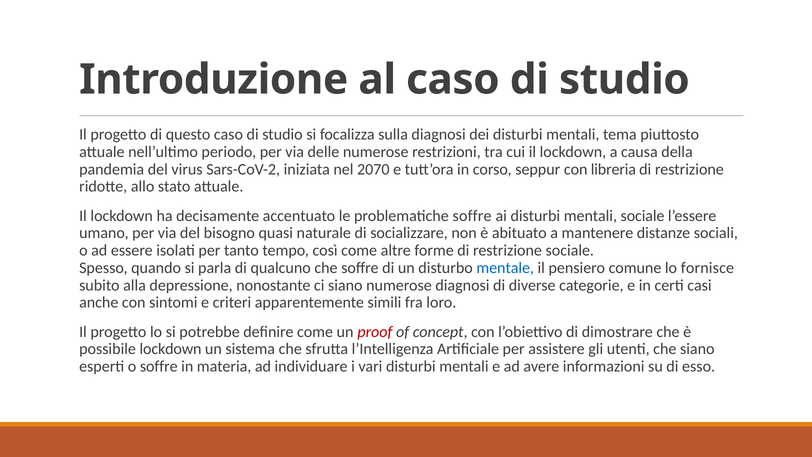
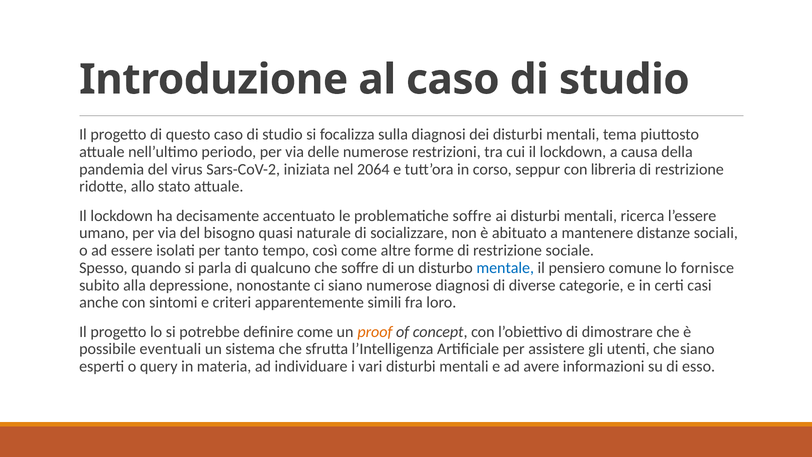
2070: 2070 -> 2064
mentali sociale: sociale -> ricerca
proof colour: red -> orange
possibile lockdown: lockdown -> eventuali
o soffre: soffre -> query
